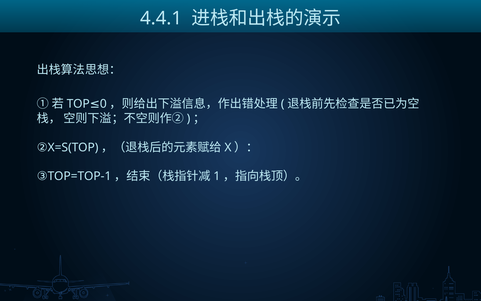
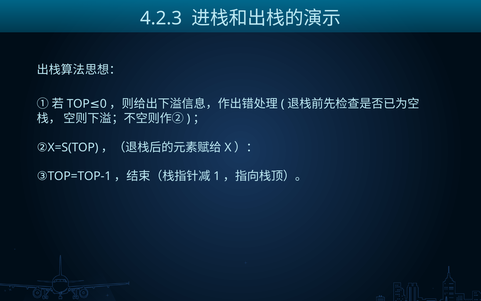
4.4.1: 4.4.1 -> 4.2.3
